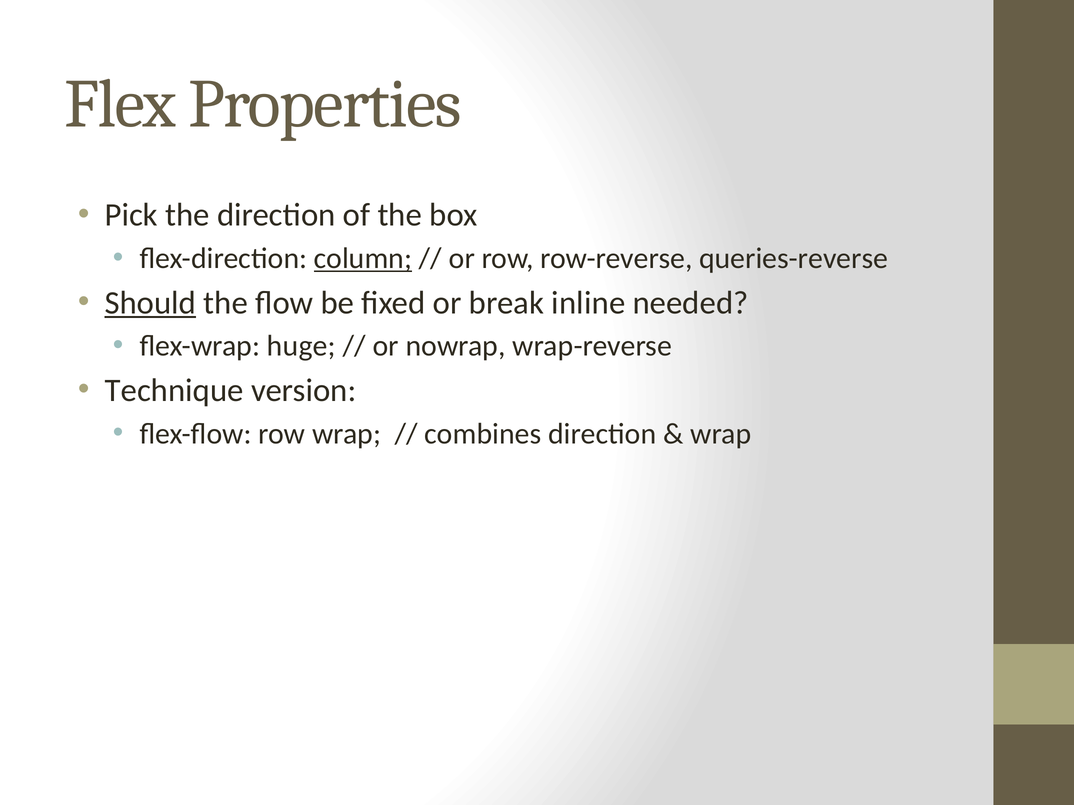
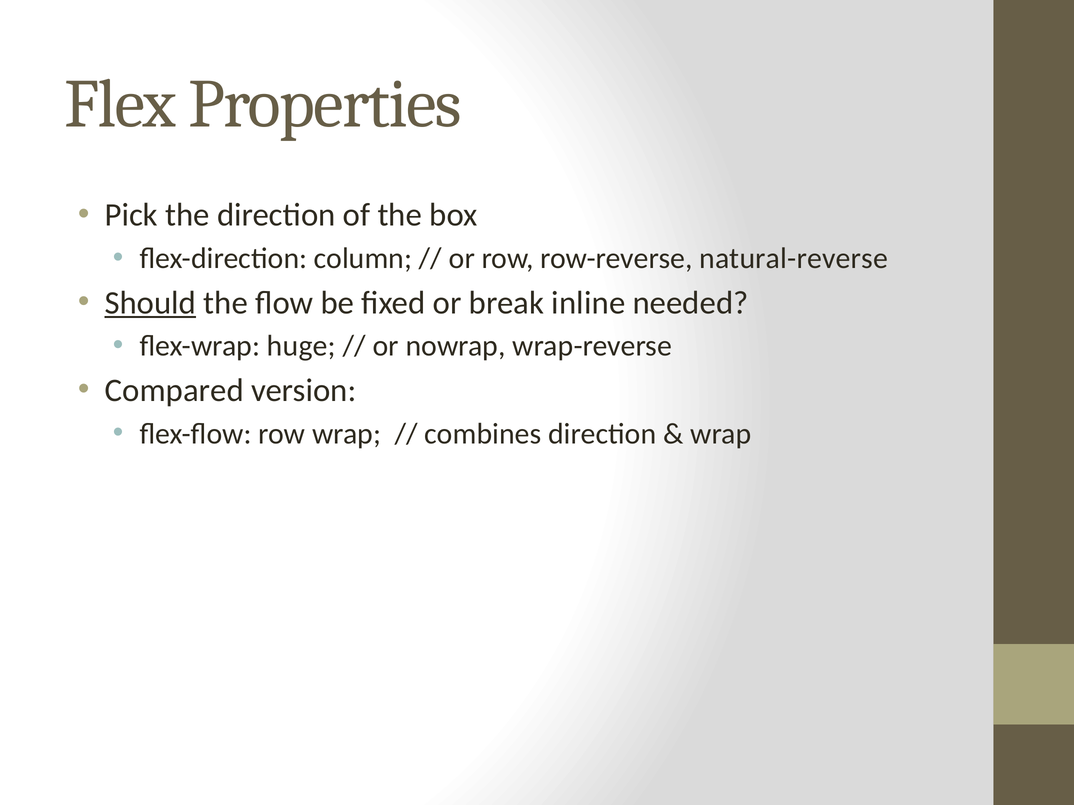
column underline: present -> none
queries-reverse: queries-reverse -> natural-reverse
Technique: Technique -> Compared
